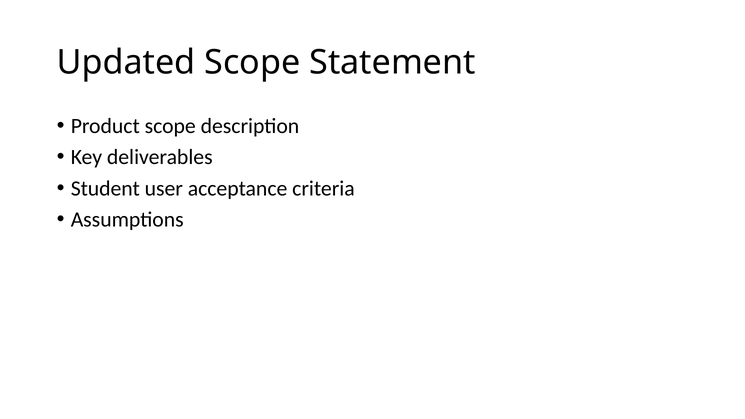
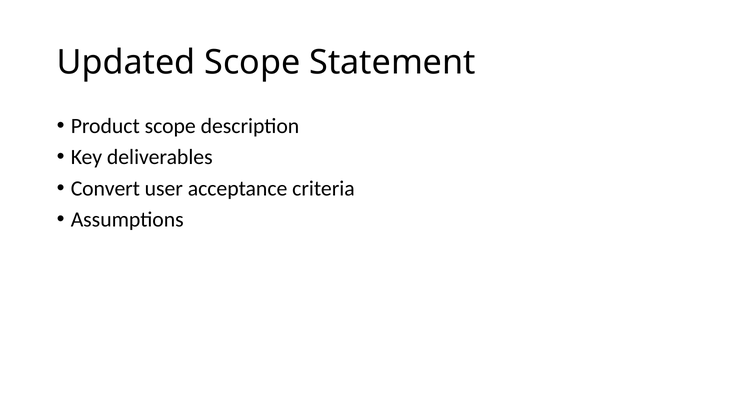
Student: Student -> Convert
